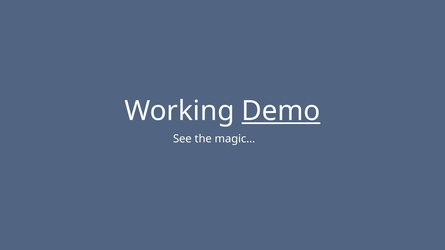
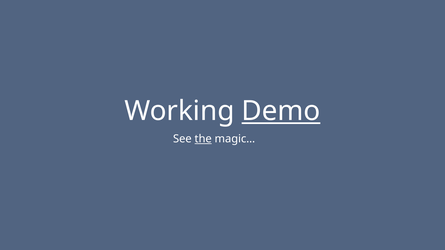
the underline: none -> present
